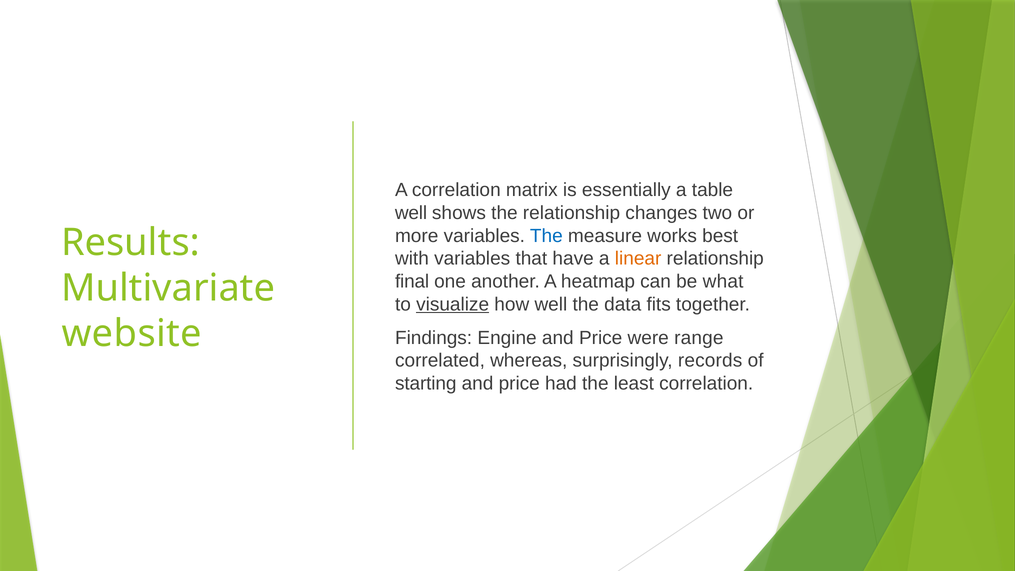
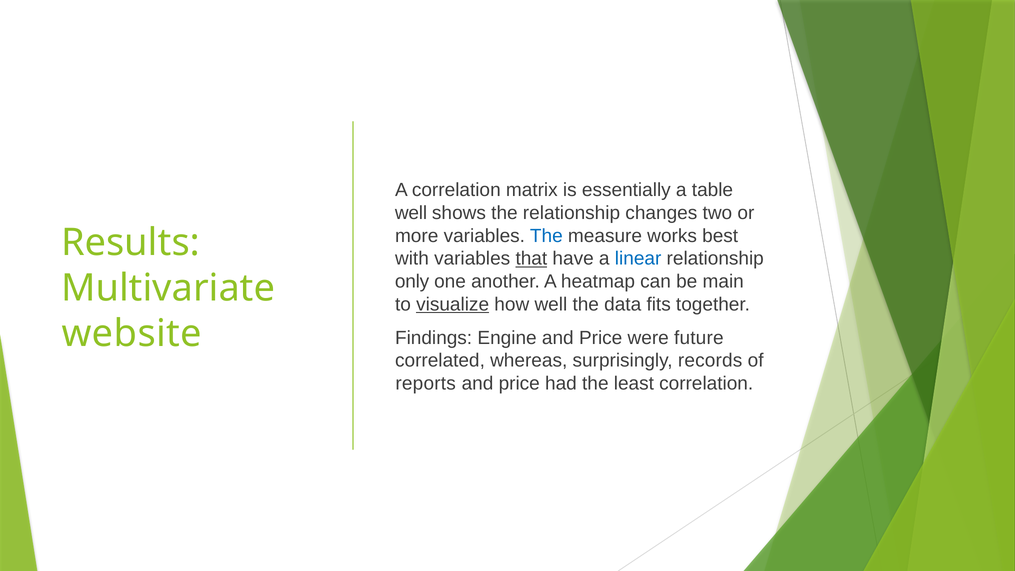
that underline: none -> present
linear colour: orange -> blue
final: final -> only
what: what -> main
range: range -> future
starting: starting -> reports
